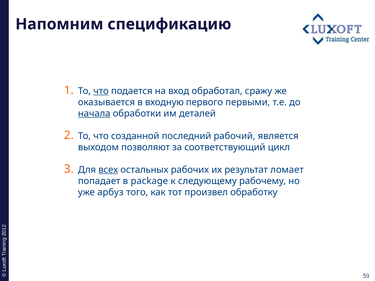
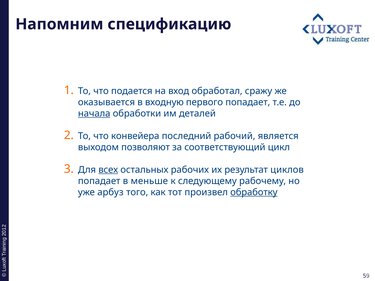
что at (101, 91) underline: present -> none
первого первыми: первыми -> попадает
созданной: созданной -> конвейера
ломает: ломает -> циклов
package: package -> меньше
обработку underline: none -> present
